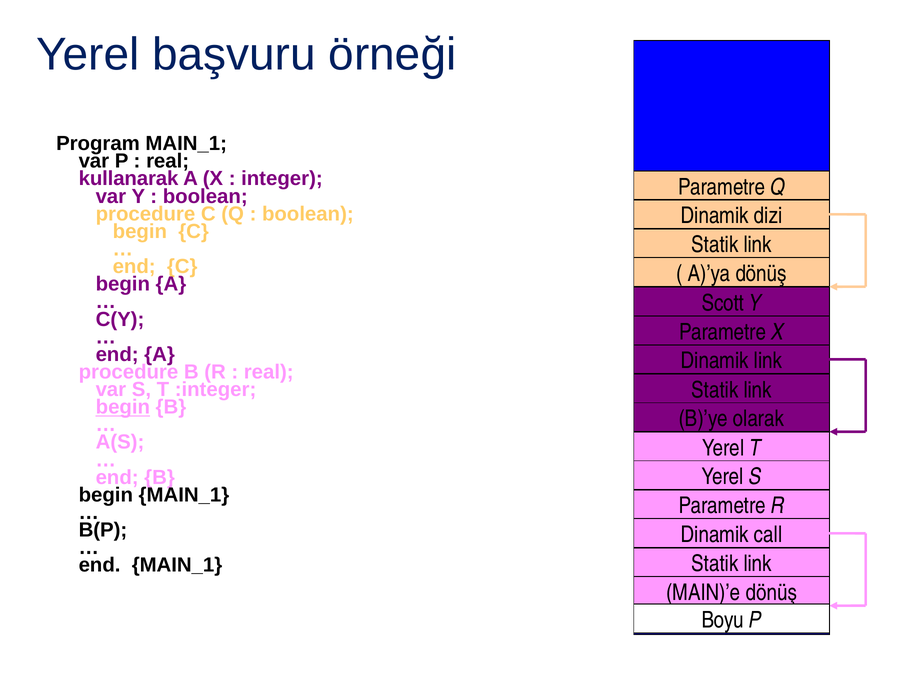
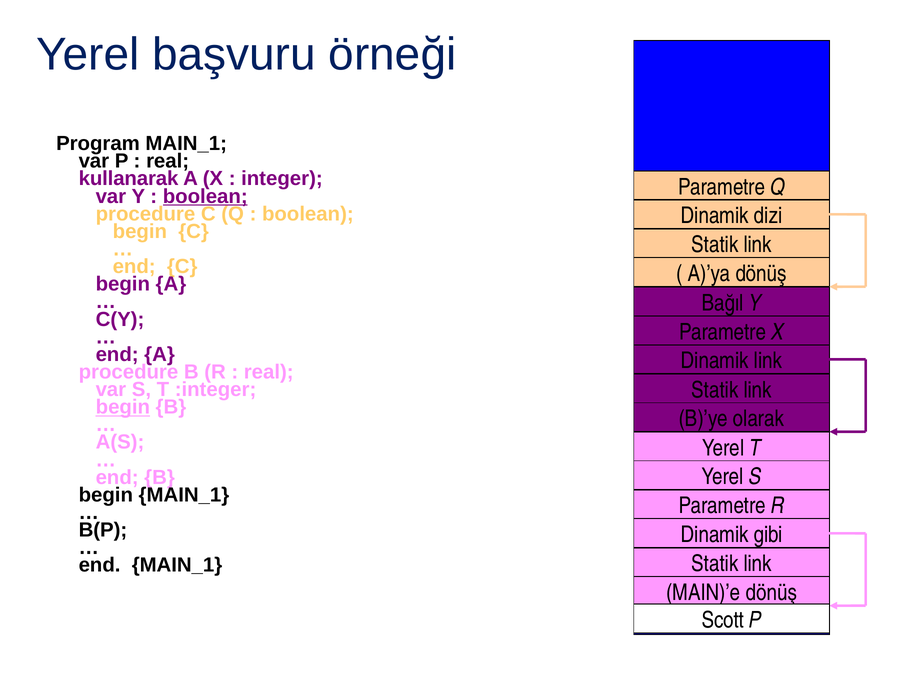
boolean at (205, 196) underline: none -> present
Scott: Scott -> Bağıl
call: call -> gibi
Boyu: Boyu -> Scott
